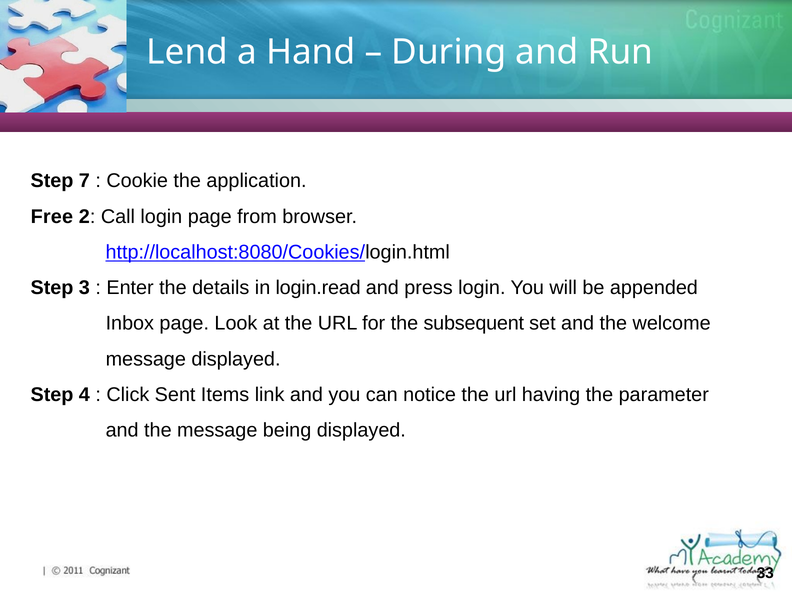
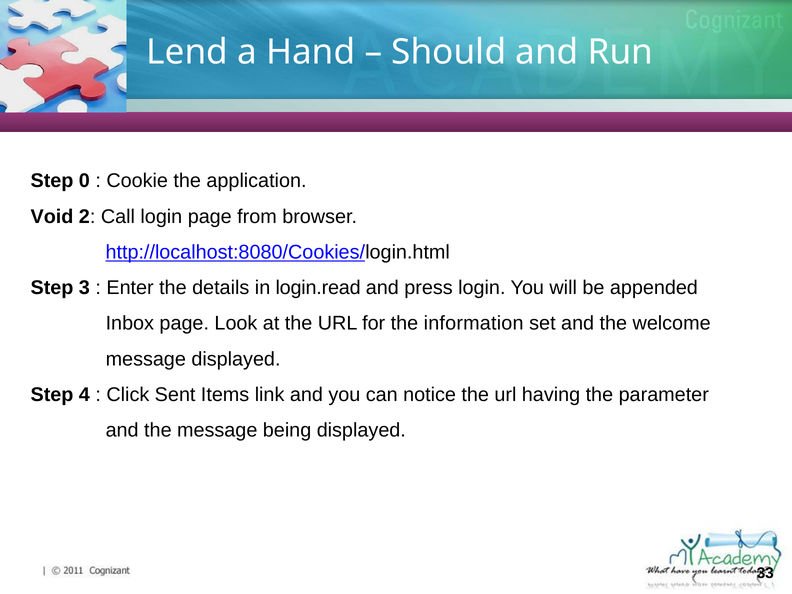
During: During -> Should
7: 7 -> 0
Free: Free -> Void
subsequent: subsequent -> information
